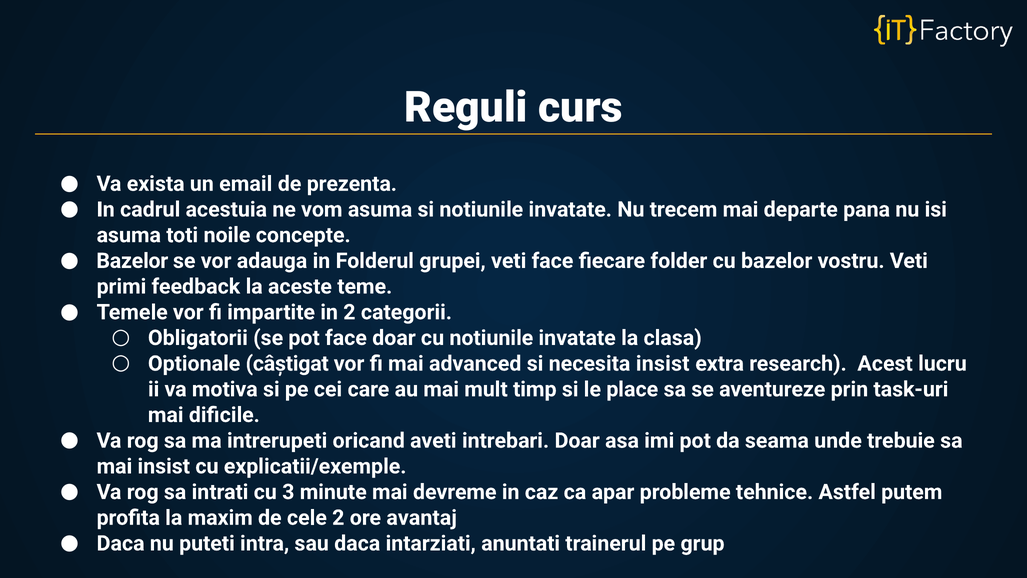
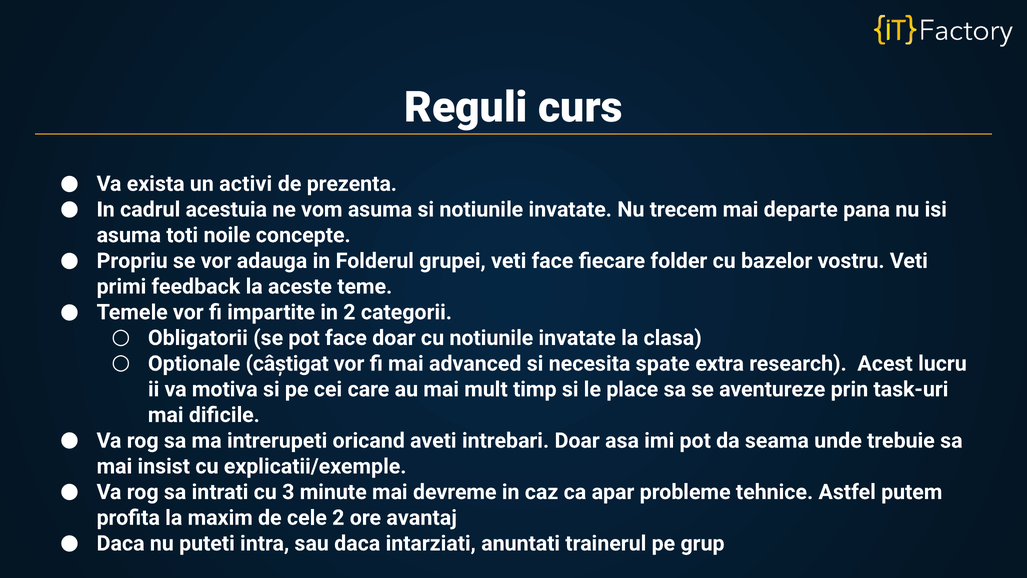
email: email -> activi
Bazelor at (132, 261): Bazelor -> Propriu
necesita insist: insist -> spate
